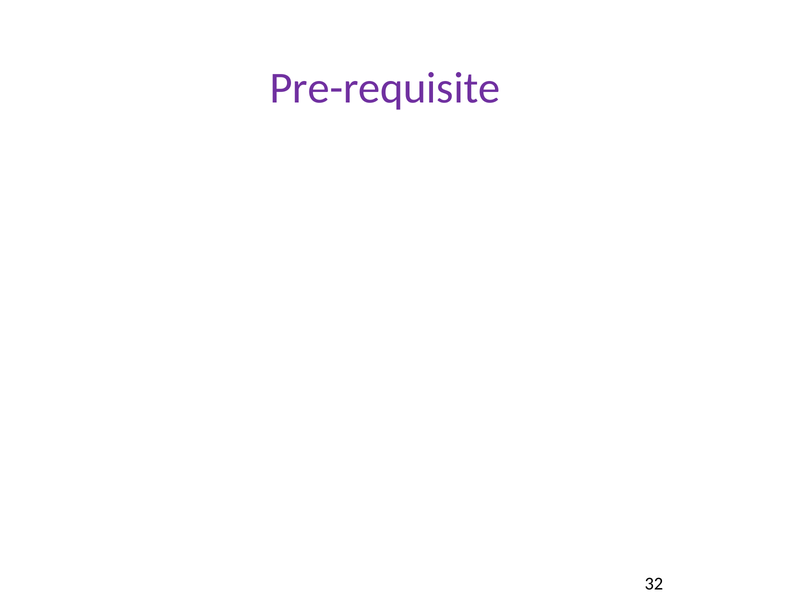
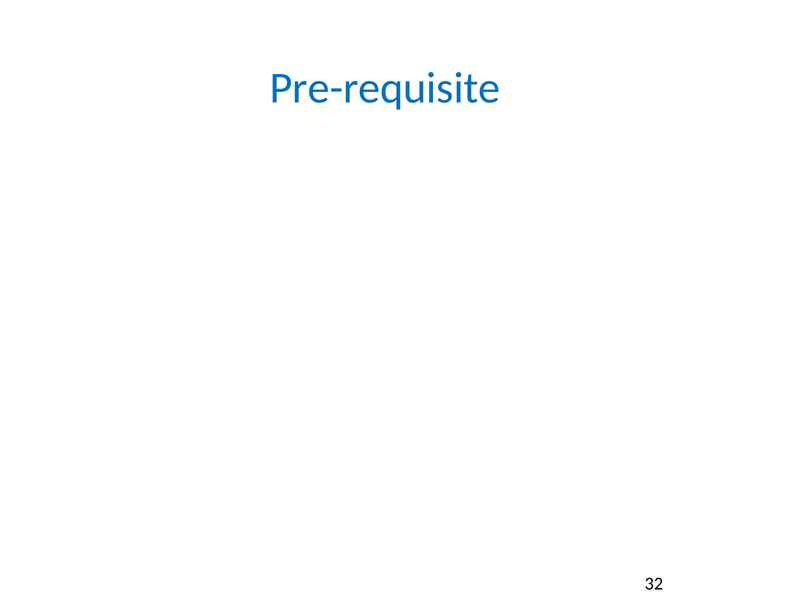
Pre-requisite colour: purple -> blue
